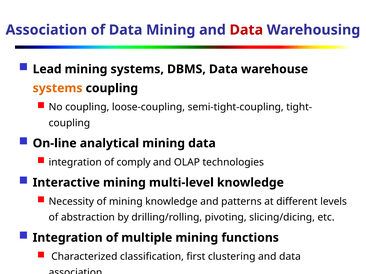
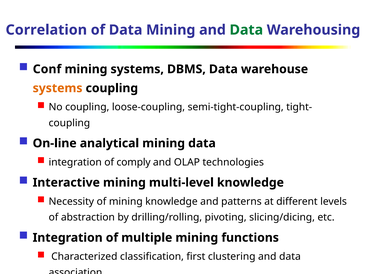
Association at (46, 30): Association -> Correlation
Data at (246, 30) colour: red -> green
Lead: Lead -> Conf
